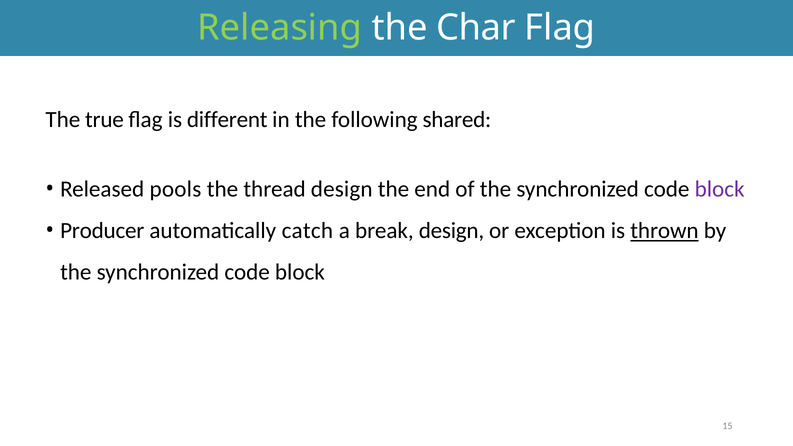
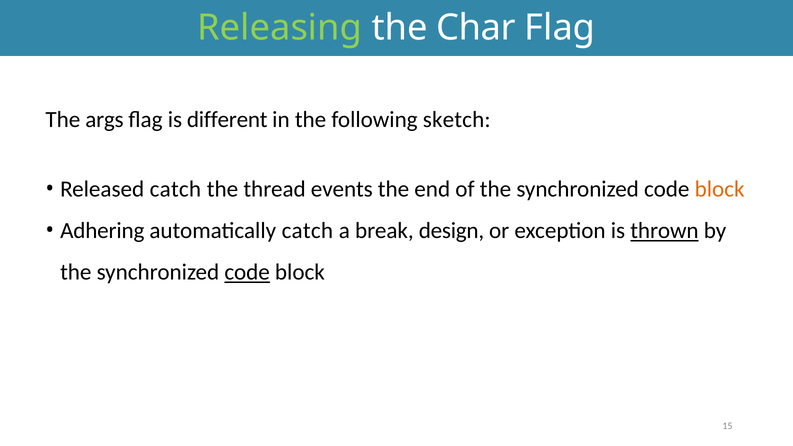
true: true -> args
shared: shared -> sketch
Released pools: pools -> catch
thread design: design -> events
block at (720, 189) colour: purple -> orange
Producer: Producer -> Adhering
code at (247, 272) underline: none -> present
